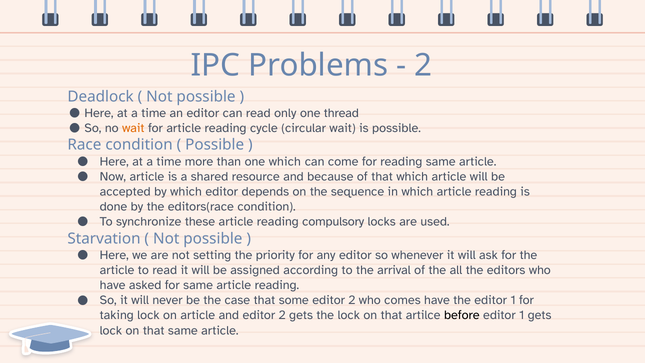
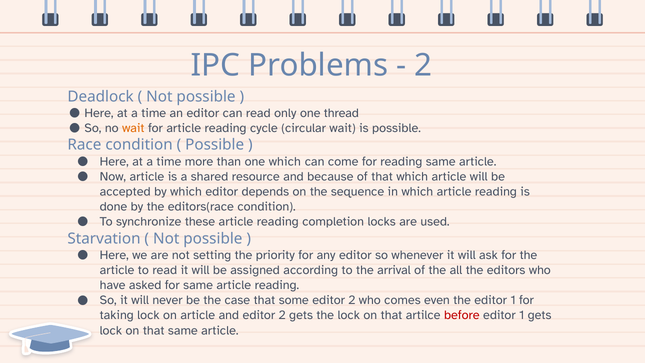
compulsory: compulsory -> completion
comes have: have -> even
before colour: black -> red
